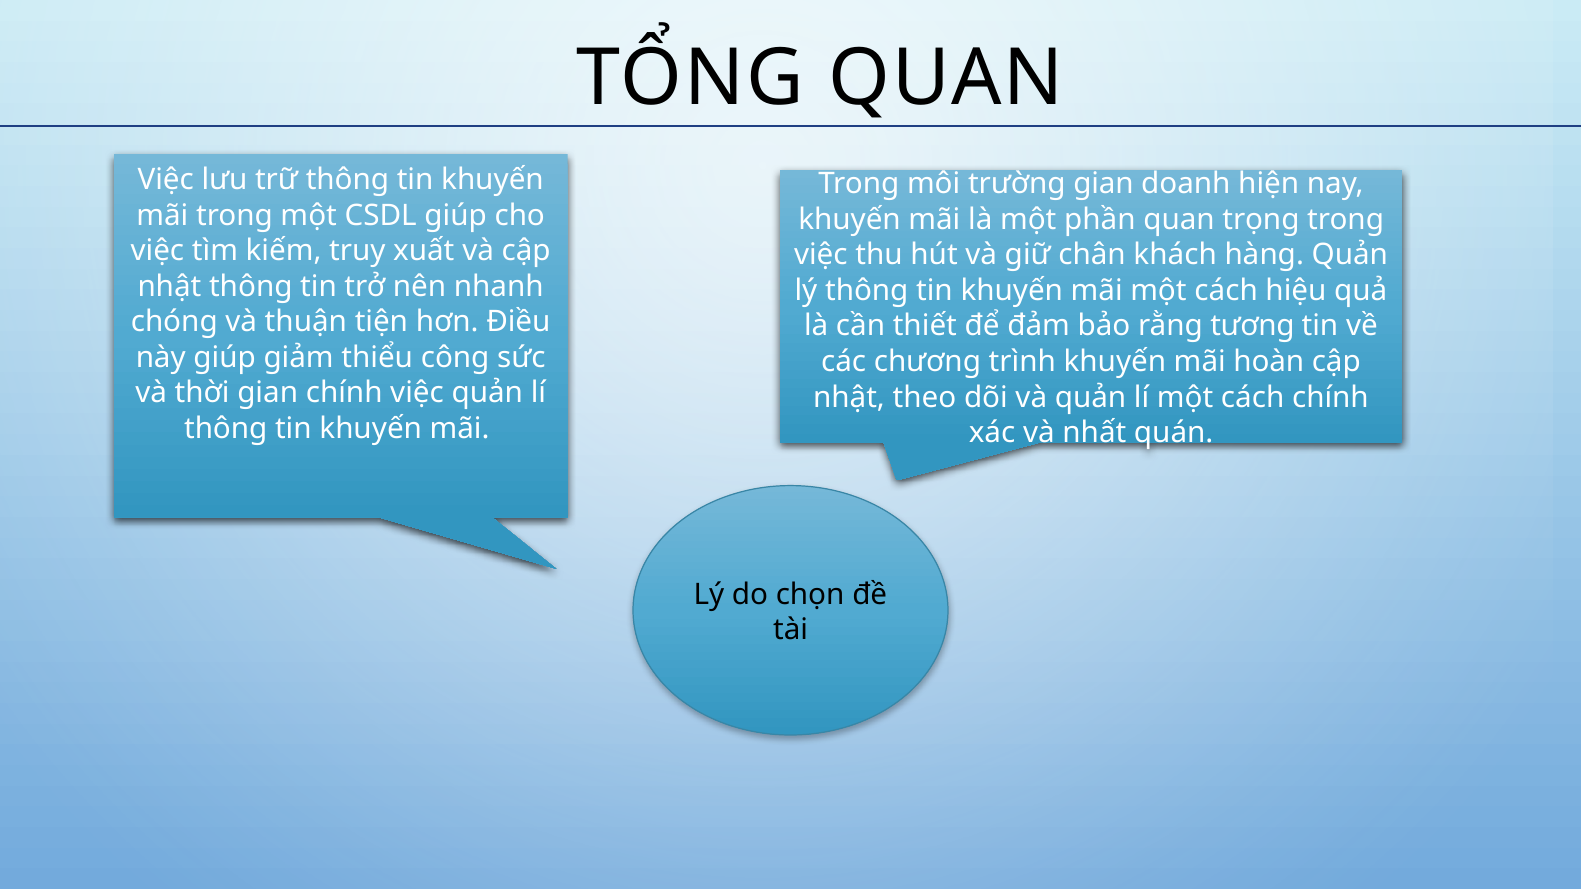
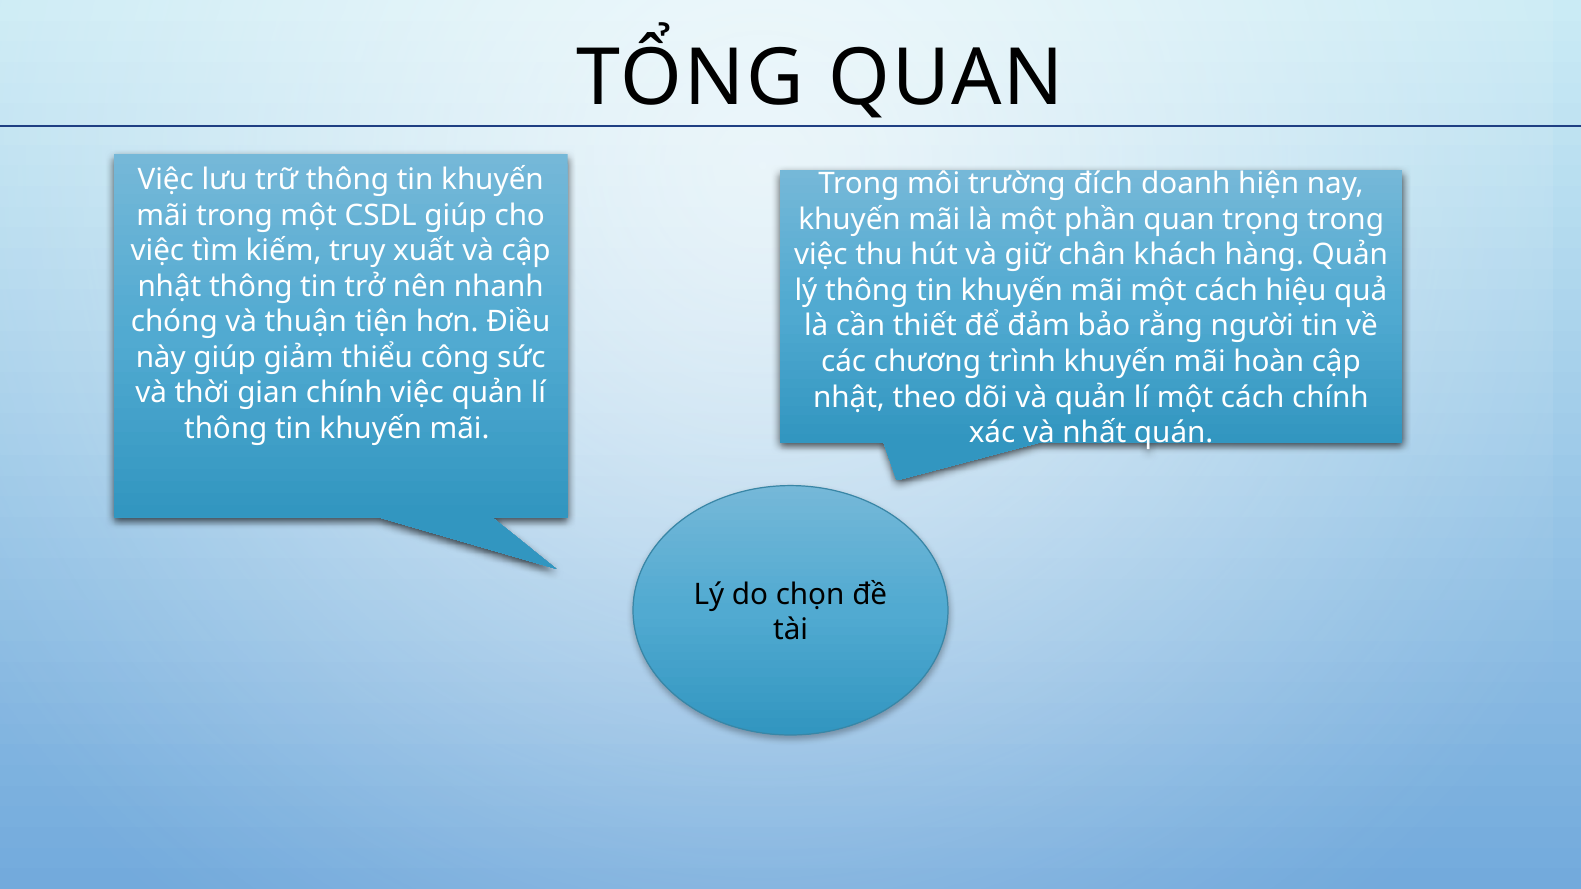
trường gian: gian -> đích
tương: tương -> người
